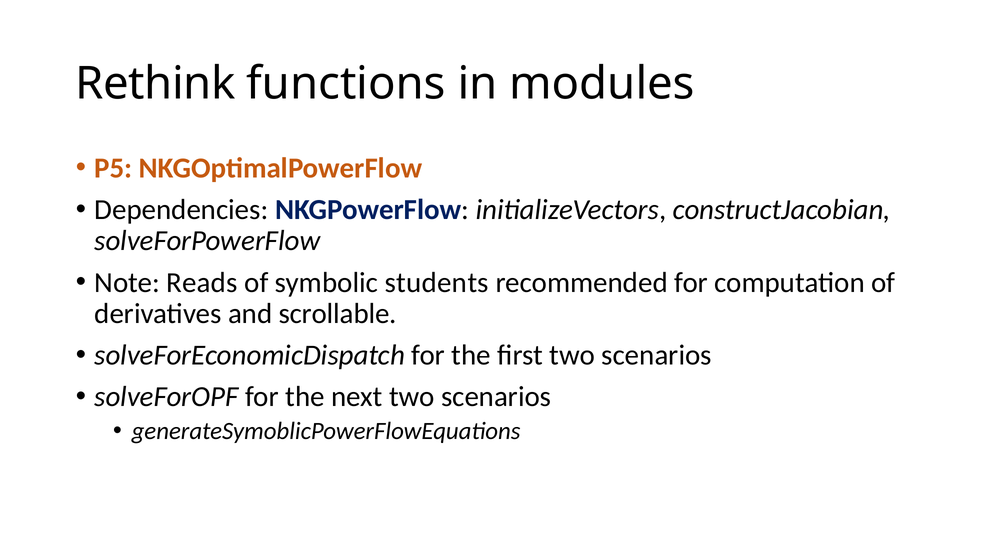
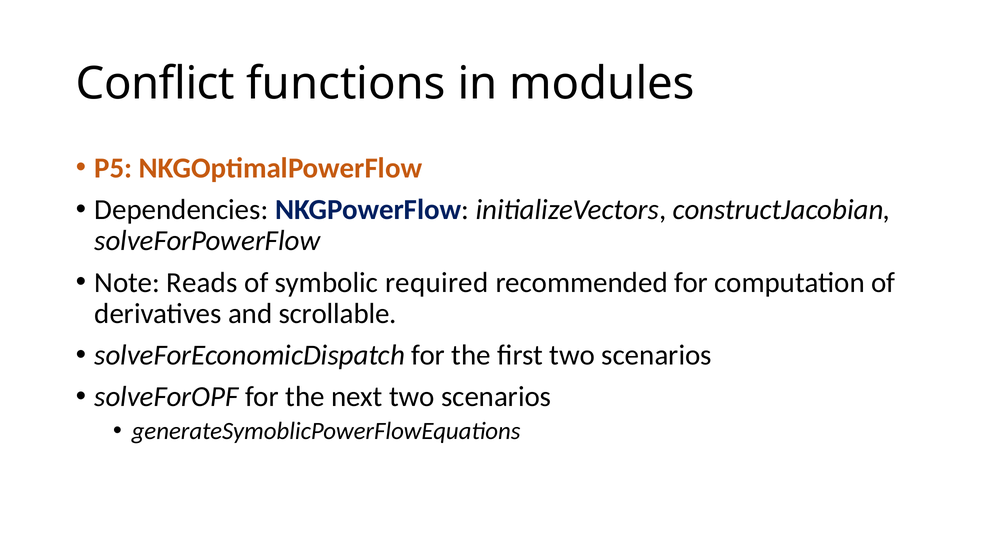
Rethink: Rethink -> Conflict
students: students -> required
